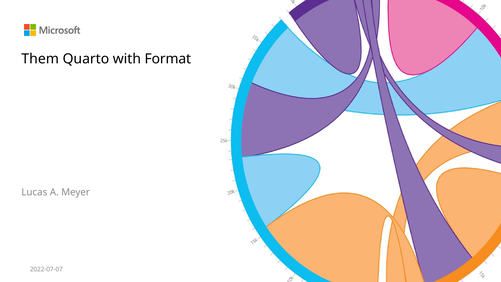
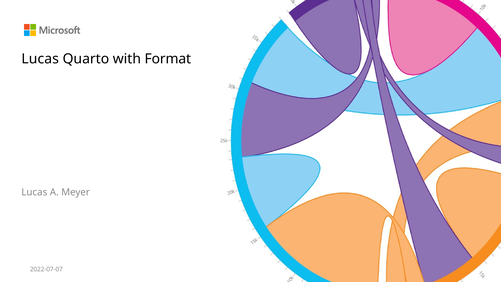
Them at (40, 59): Them -> Lucas
